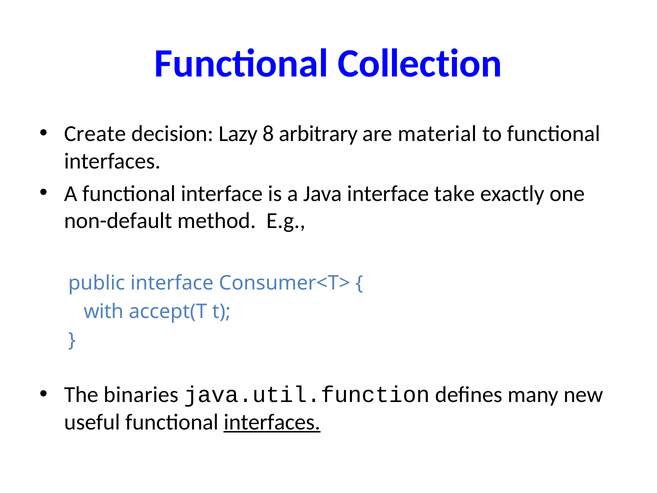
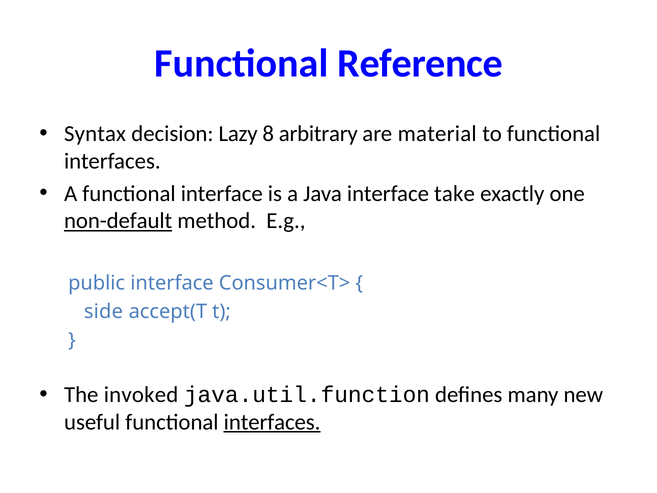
Collection: Collection -> Reference
Create: Create -> Syntax
non-default underline: none -> present
with: with -> side
binaries: binaries -> invoked
